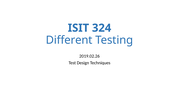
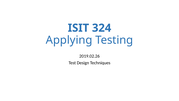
Different: Different -> Applying
